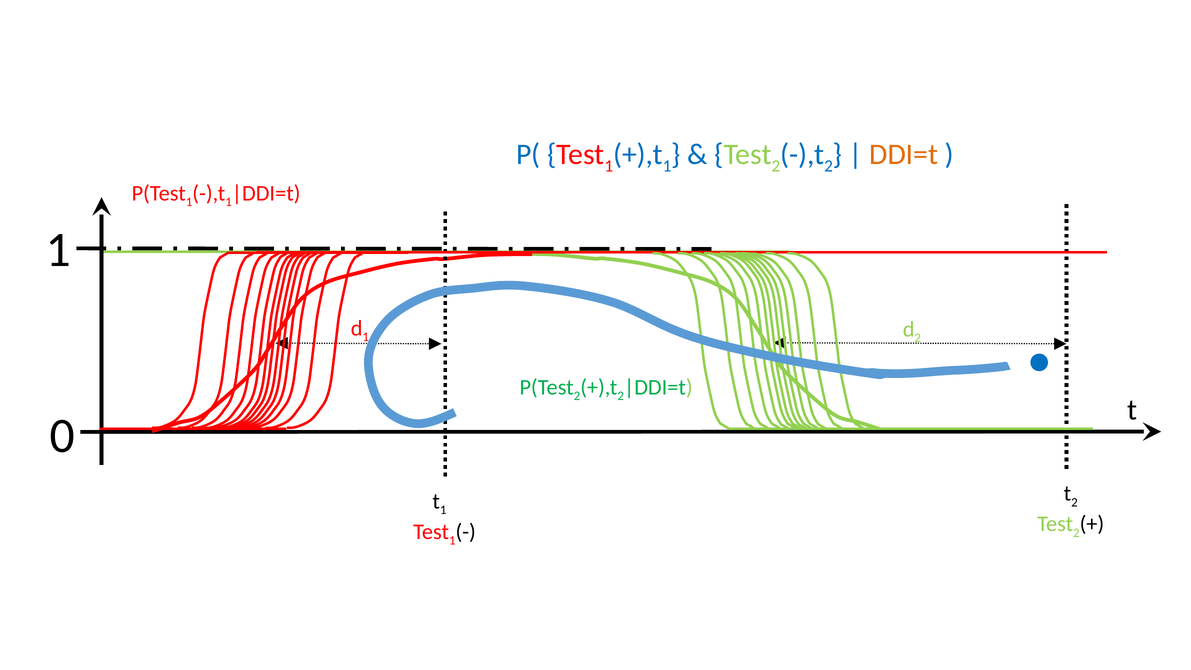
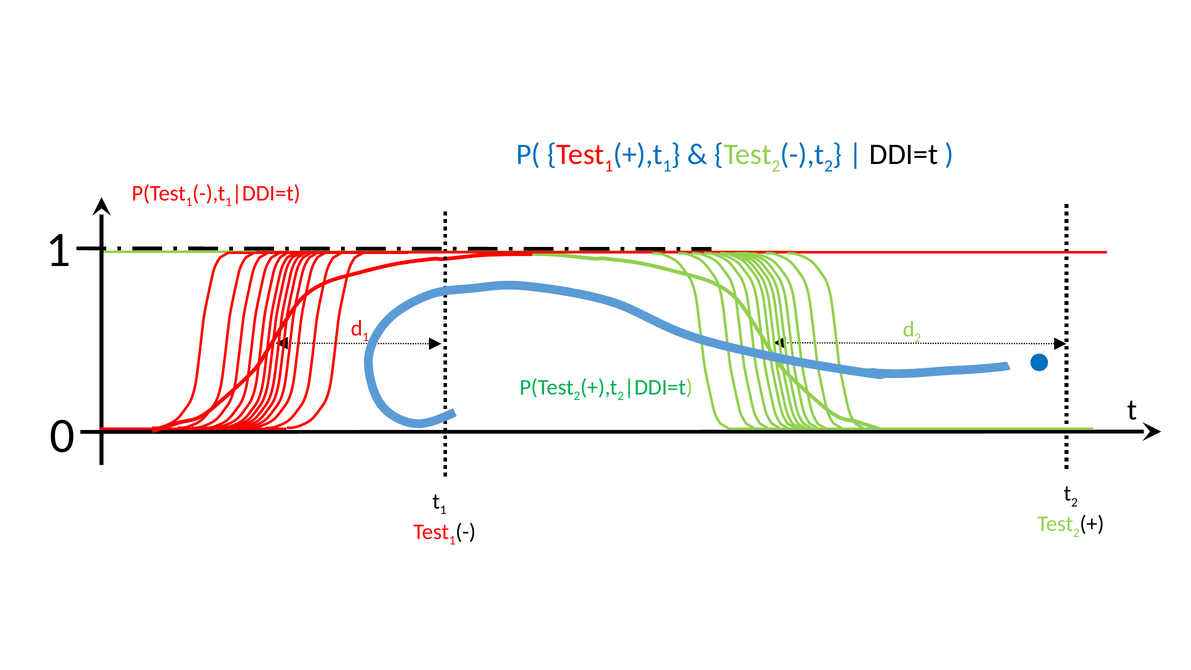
DDI=t colour: orange -> black
